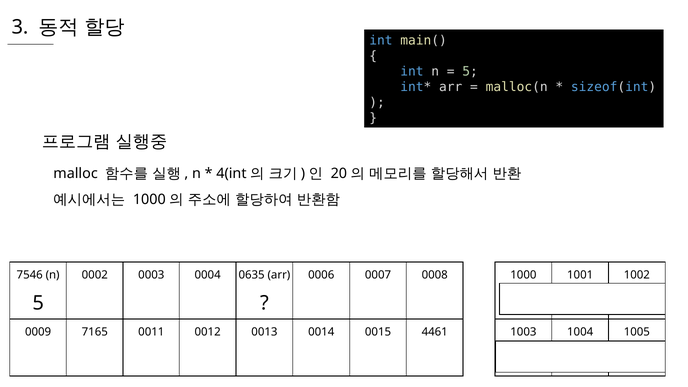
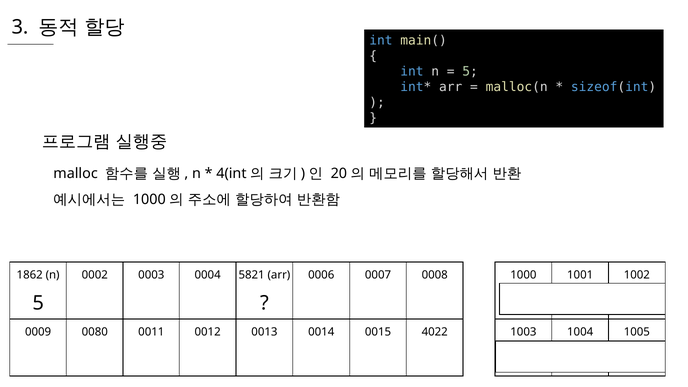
7546: 7546 -> 1862
0635: 0635 -> 5821
7165: 7165 -> 0080
4461: 4461 -> 4022
